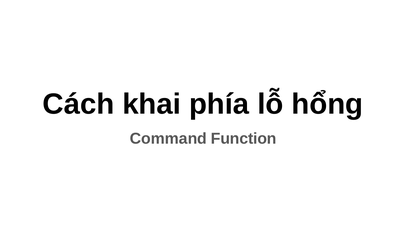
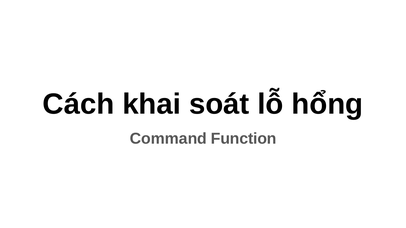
phía: phía -> soát
